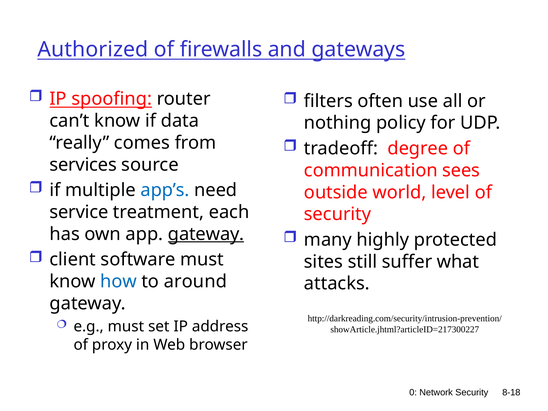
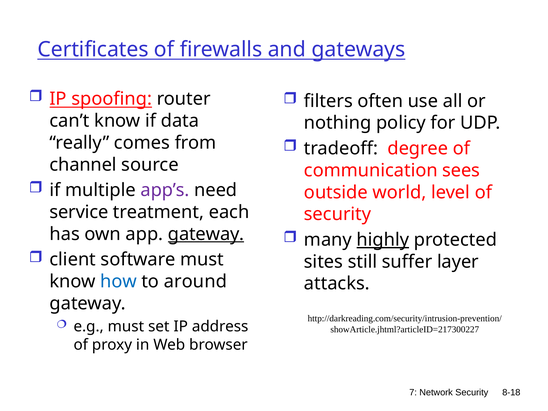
Authorized: Authorized -> Certificates
services: services -> channel
app’s colour: blue -> purple
highly underline: none -> present
what: what -> layer
0: 0 -> 7
